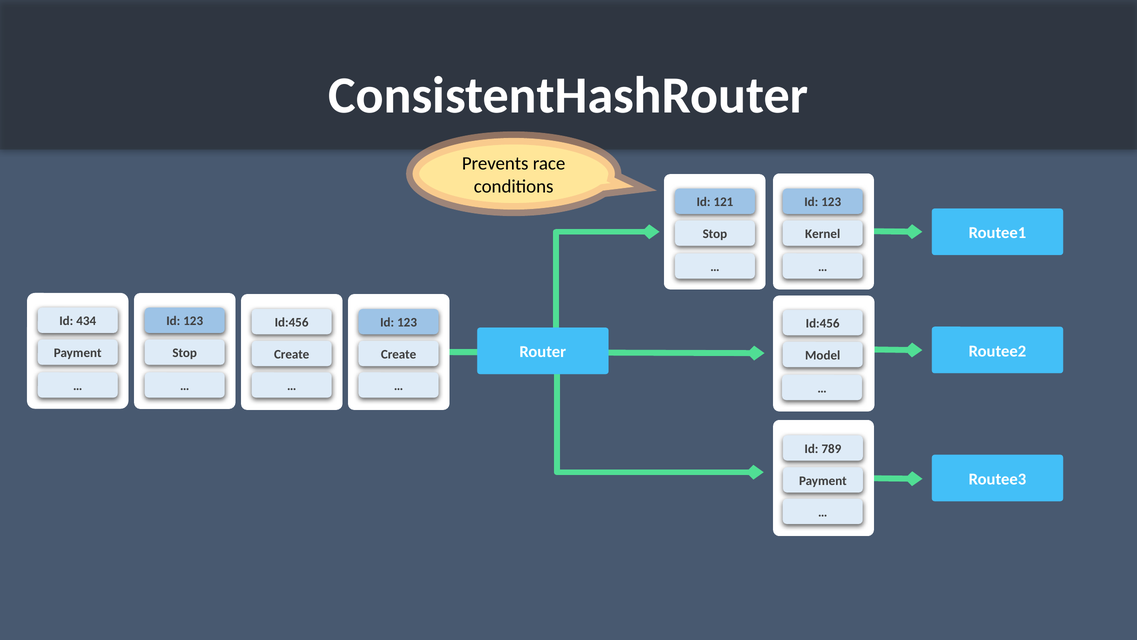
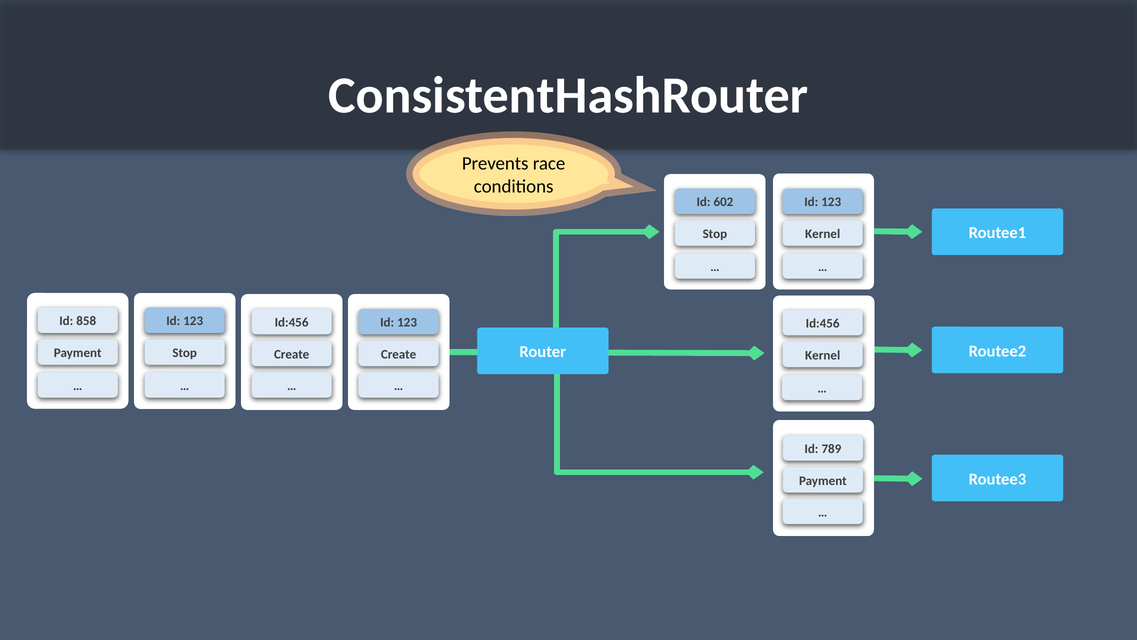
121: 121 -> 602
434: 434 -> 858
Model at (823, 355): Model -> Kernel
